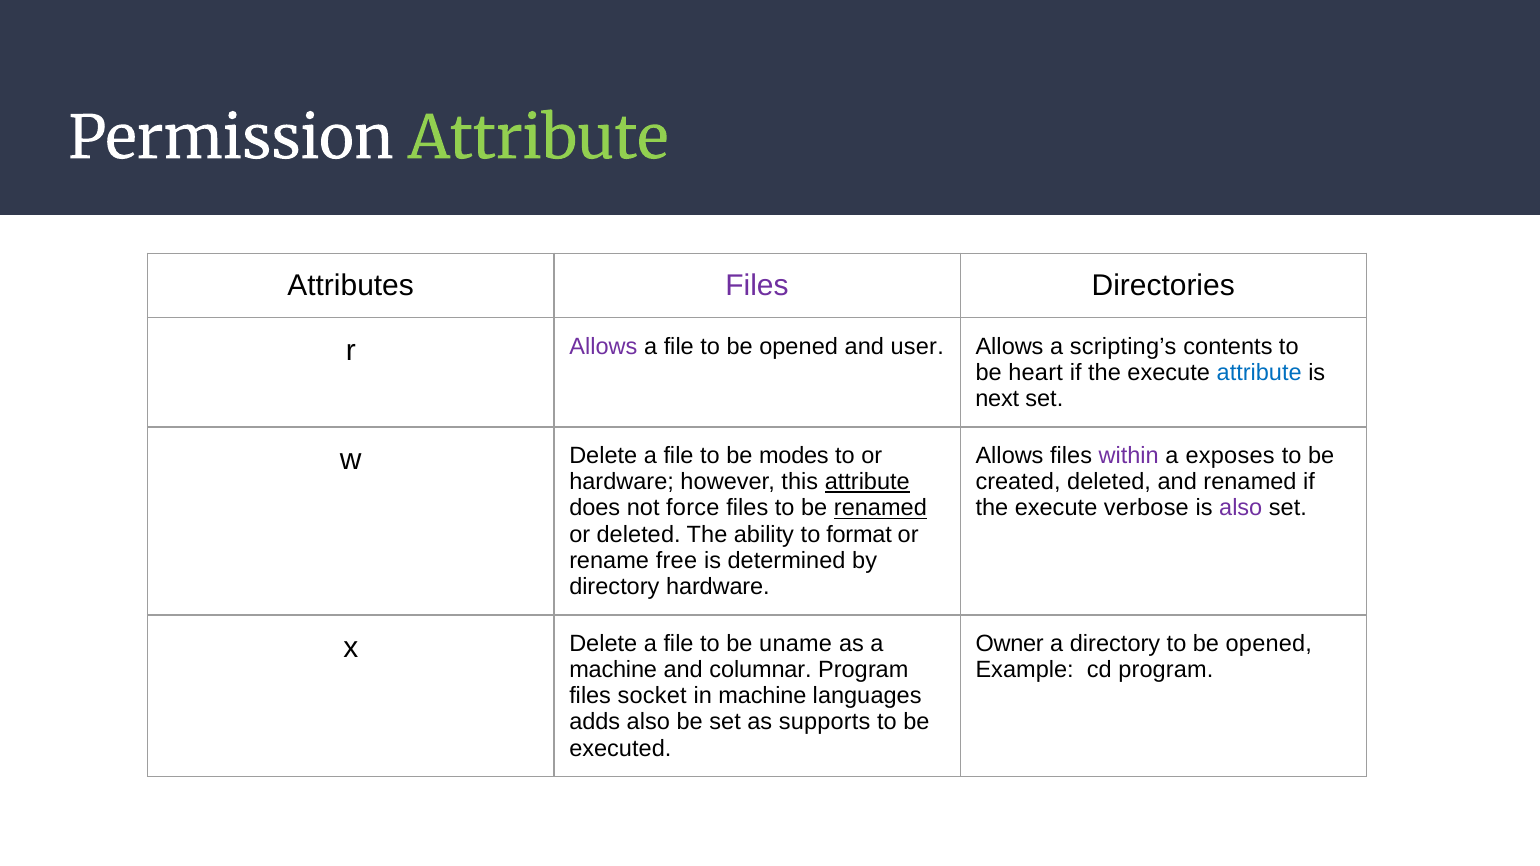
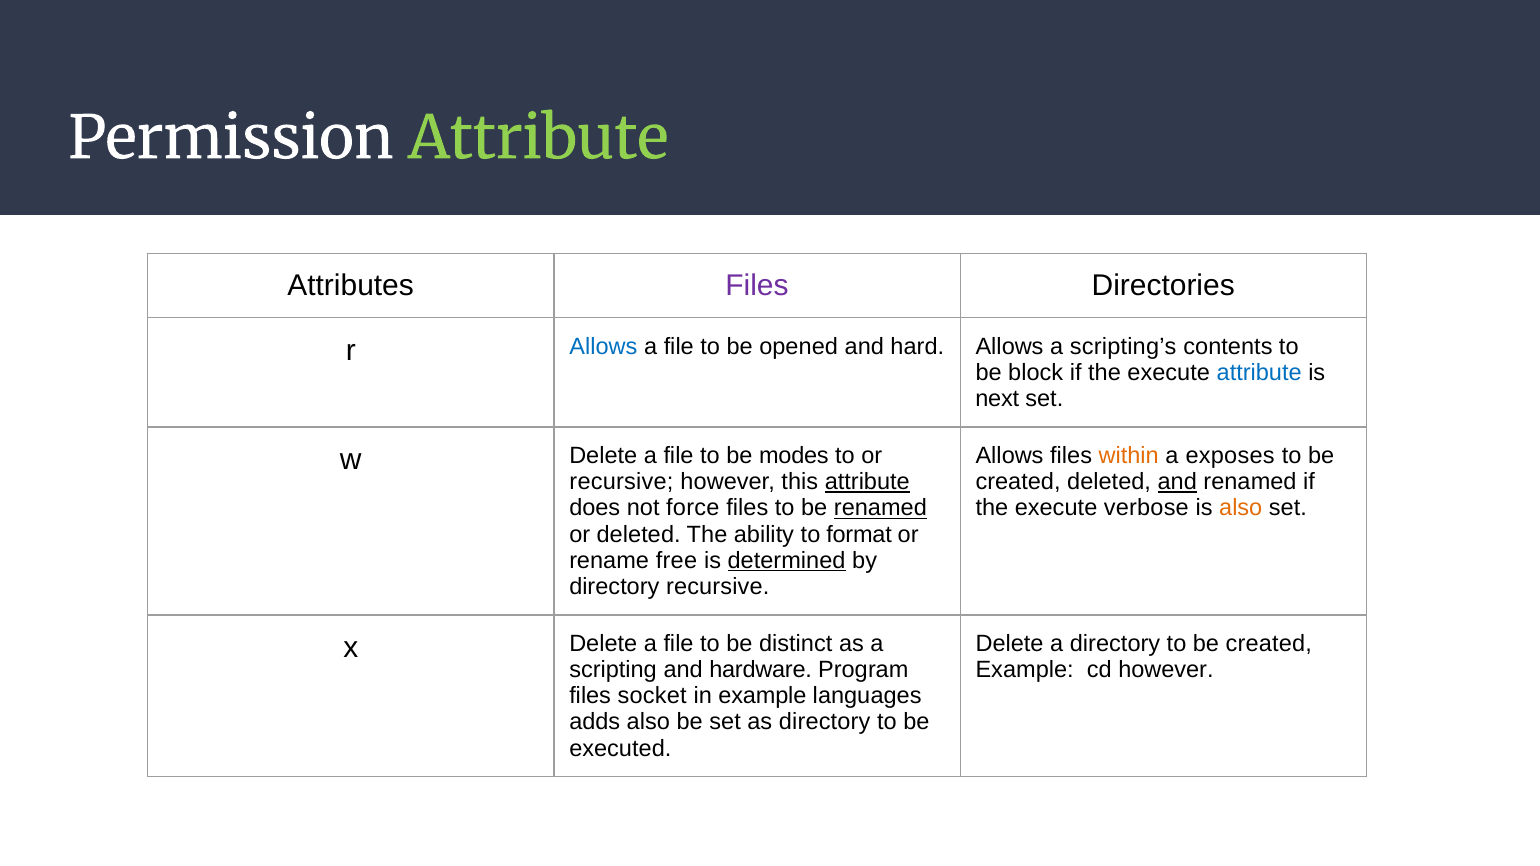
Allows at (603, 347) colour: purple -> blue
user: user -> hard
heart: heart -> block
within colour: purple -> orange
hardware at (622, 482): hardware -> recursive
and at (1177, 482) underline: none -> present
also at (1241, 508) colour: purple -> orange
determined underline: none -> present
directory hardware: hardware -> recursive
Owner at (1010, 644): Owner -> Delete
directory to be opened: opened -> created
uname: uname -> distinct
machine at (613, 670): machine -> scripting
columnar: columnar -> hardware
cd program: program -> however
in machine: machine -> example
as supports: supports -> directory
